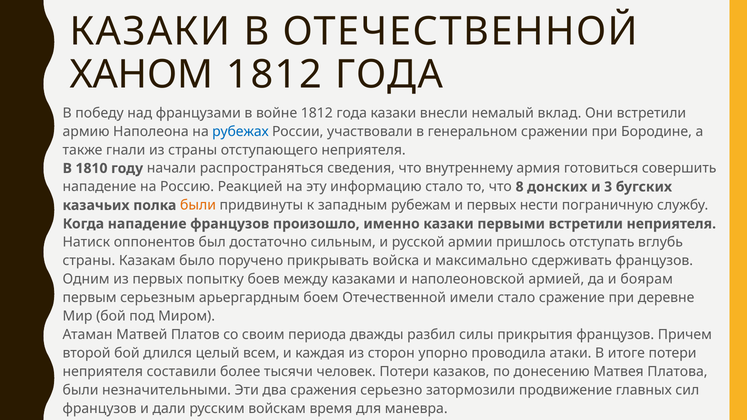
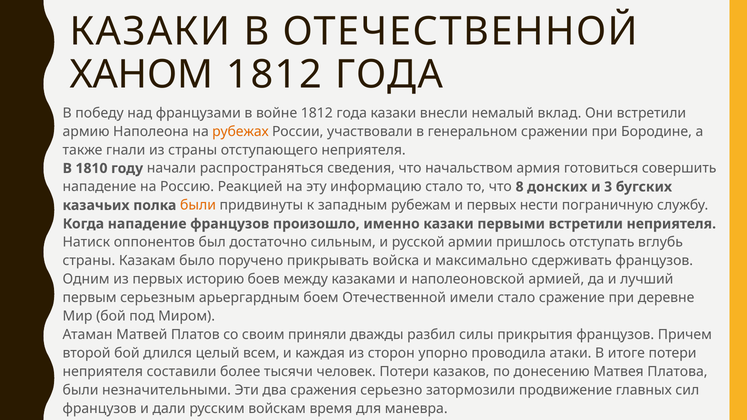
рубежах colour: blue -> orange
внутреннему: внутреннему -> начальством
попытку: попытку -> историю
боярам: боярам -> лучший
периода: периода -> приняли
